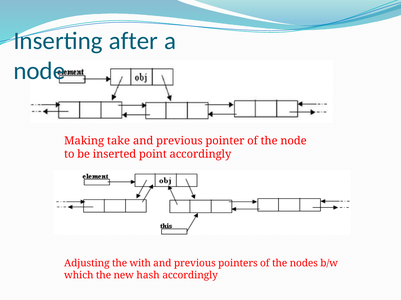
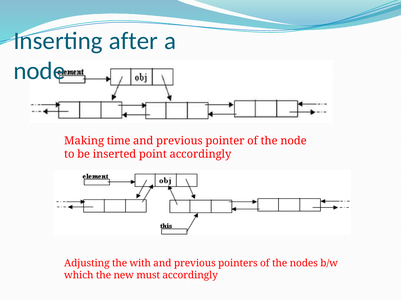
take: take -> time
hash: hash -> must
